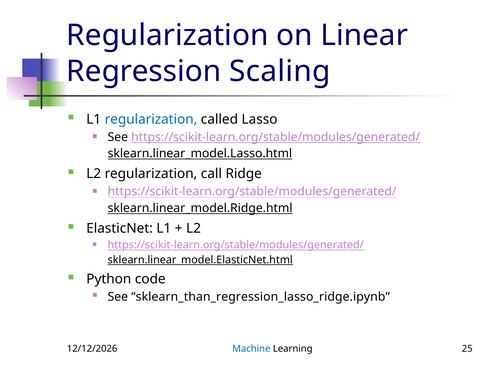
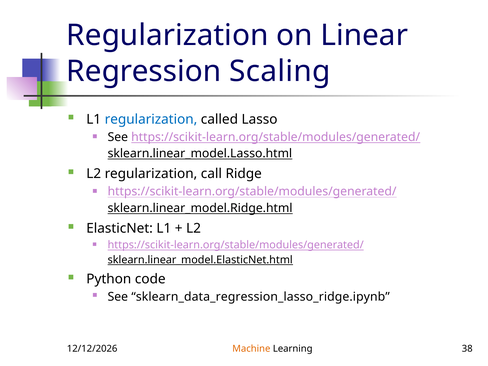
sklearn_than_regression_lasso_ridge.ipynb: sklearn_than_regression_lasso_ridge.ipynb -> sklearn_data_regression_lasso_ridge.ipynb
Machine colour: blue -> orange
25: 25 -> 38
